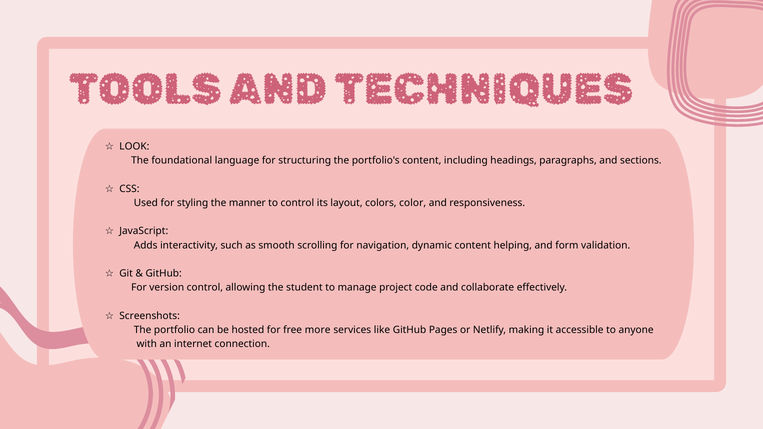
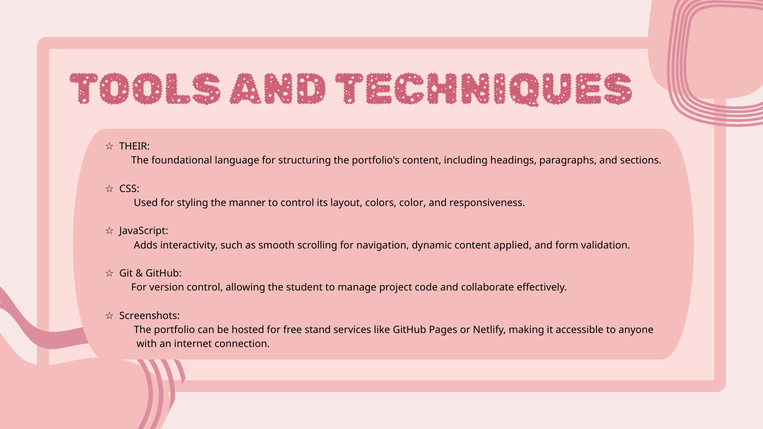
LOOK: LOOK -> THEIR
helping: helping -> applied
more: more -> stand
